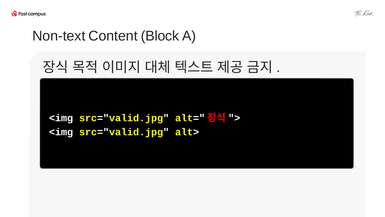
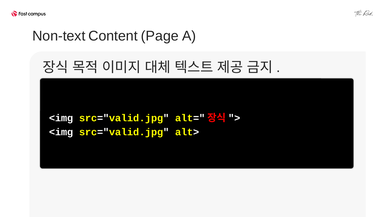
Block: Block -> Page
